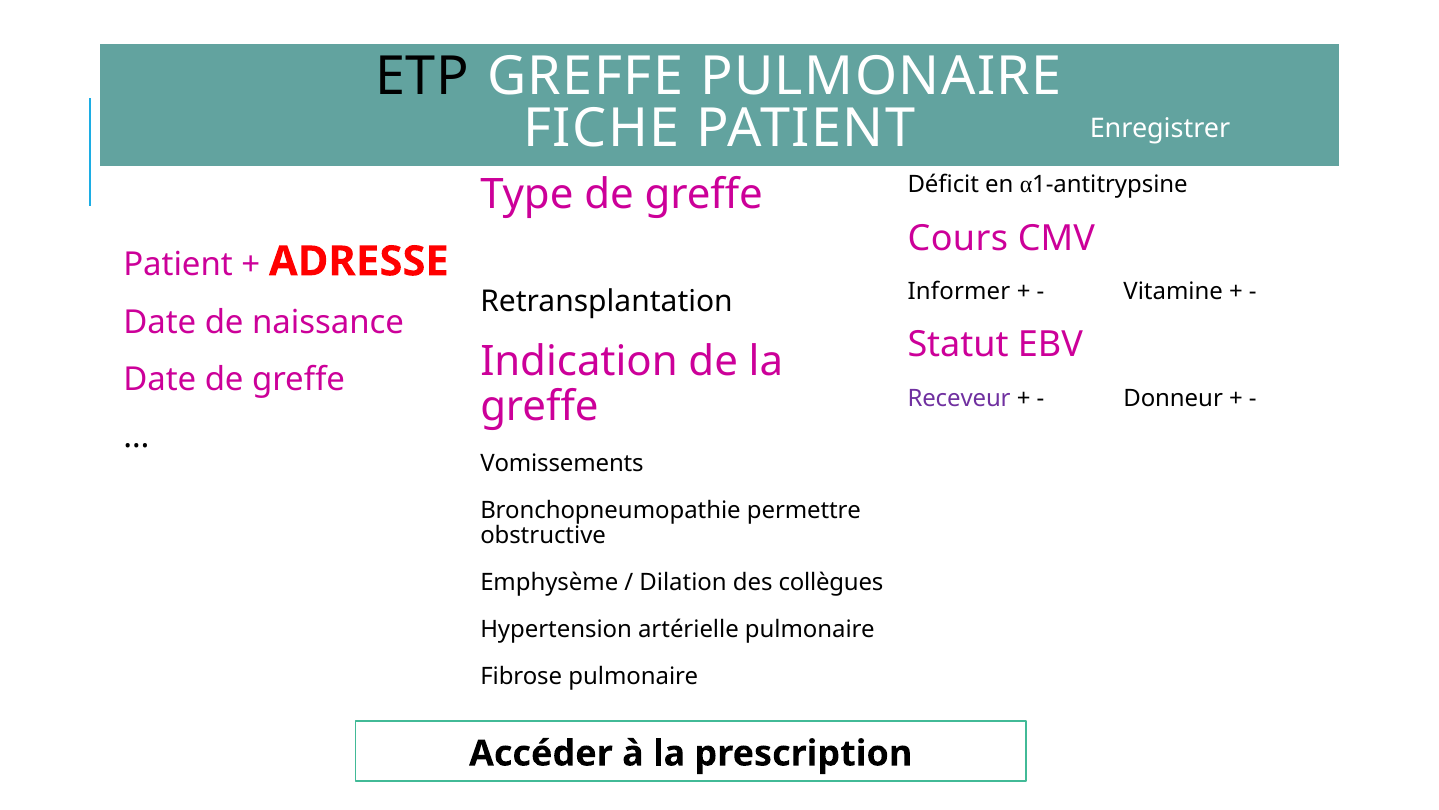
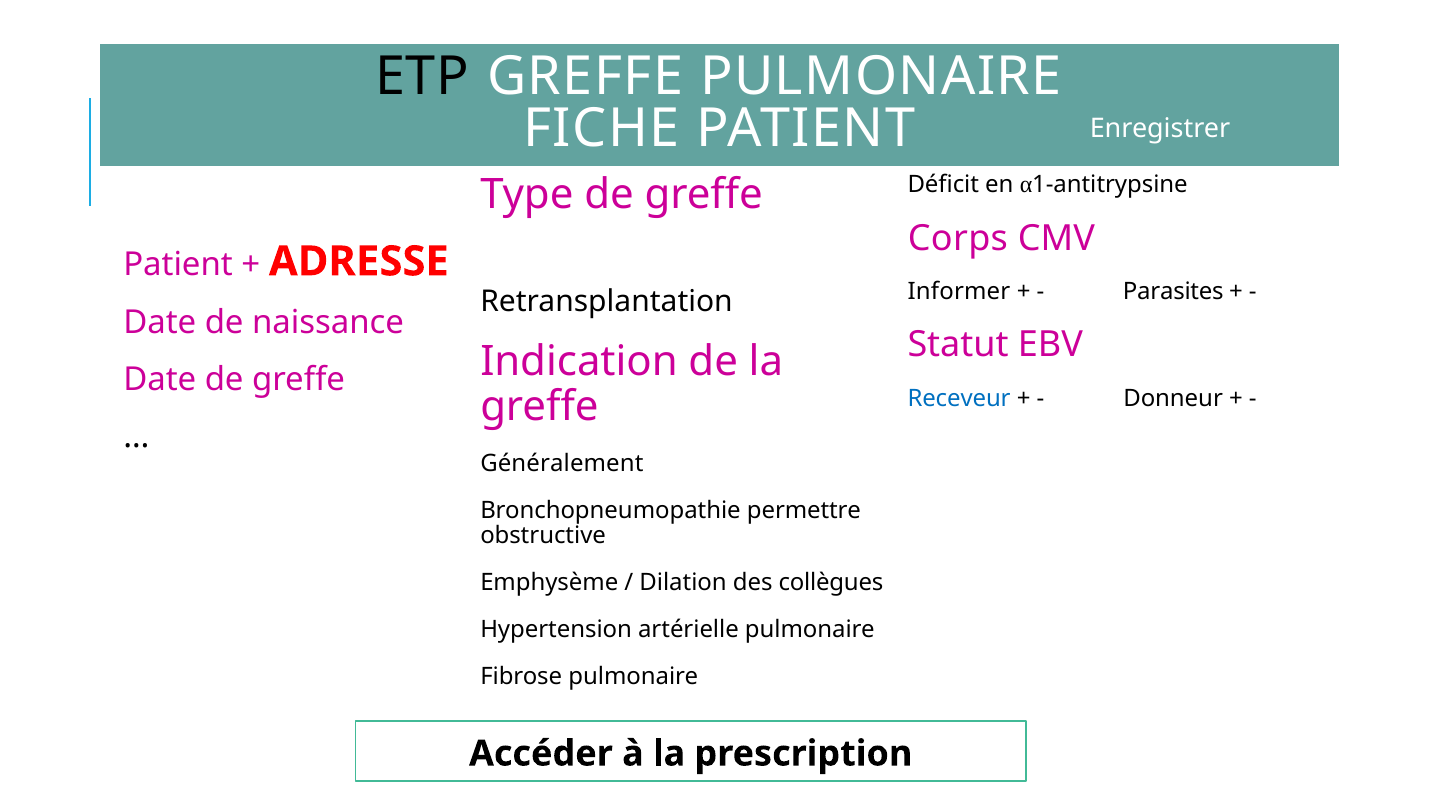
Cours: Cours -> Corps
Vitamine: Vitamine -> Parasites
Receveur colour: purple -> blue
Vomissements: Vomissements -> Généralement
